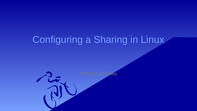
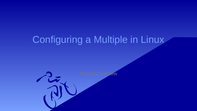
Sharing: Sharing -> Multiple
